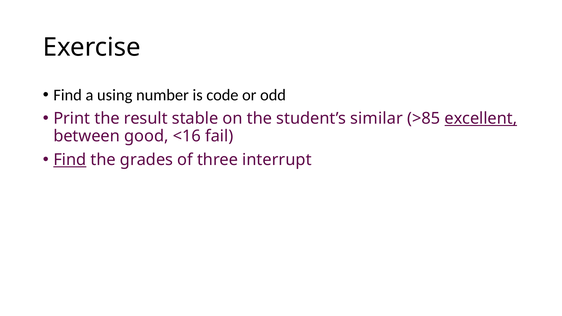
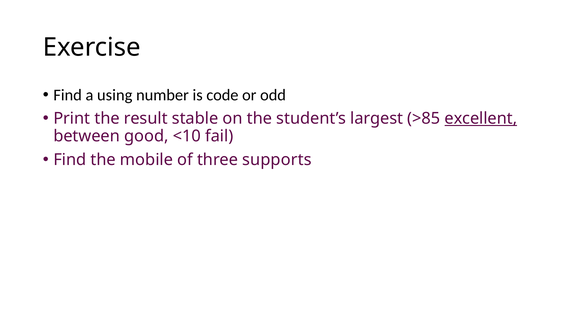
similar: similar -> largest
<16: <16 -> <10
Find at (70, 160) underline: present -> none
grades: grades -> mobile
interrupt: interrupt -> supports
